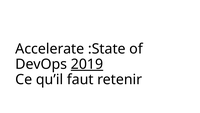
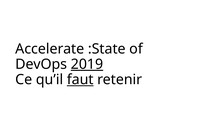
faut underline: none -> present
